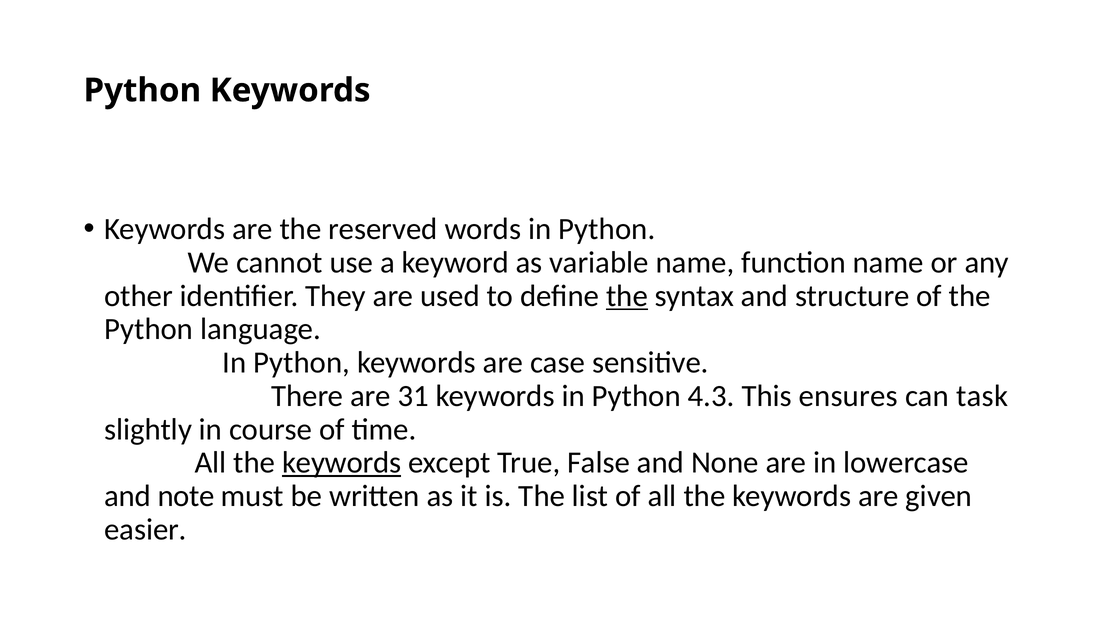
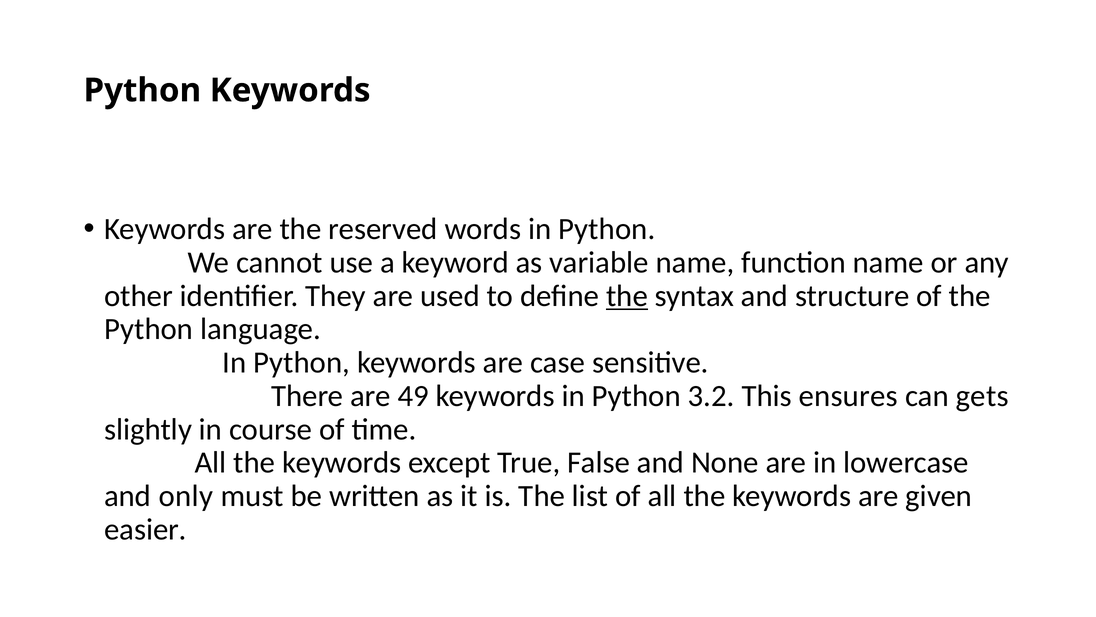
31: 31 -> 49
4.3: 4.3 -> 3.2
task: task -> gets
keywords at (342, 462) underline: present -> none
note: note -> only
